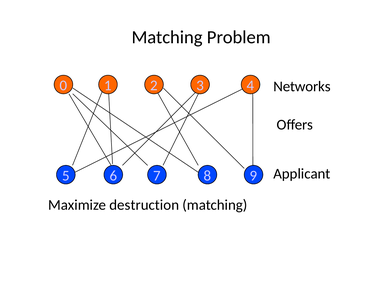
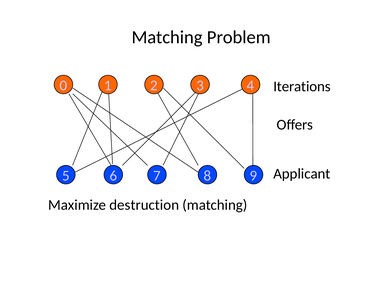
Networks: Networks -> Iterations
